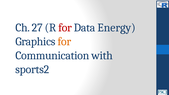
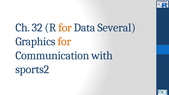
27: 27 -> 32
for at (65, 28) colour: red -> orange
Energy: Energy -> Several
